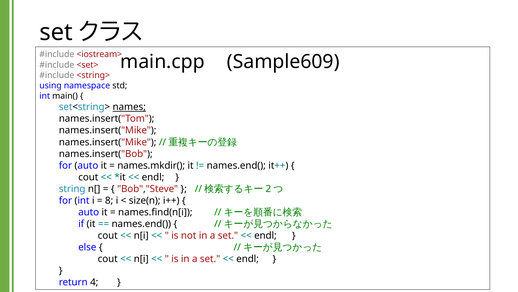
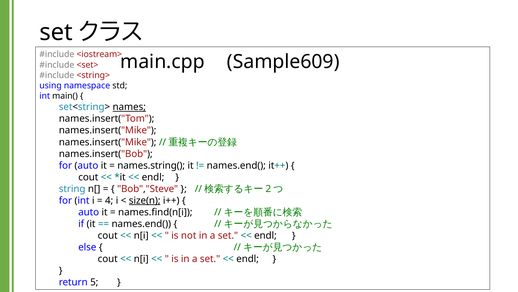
names.mkdir(: names.mkdir( -> names.string(
8: 8 -> 4
size(n underline: none -> present
4: 4 -> 5
